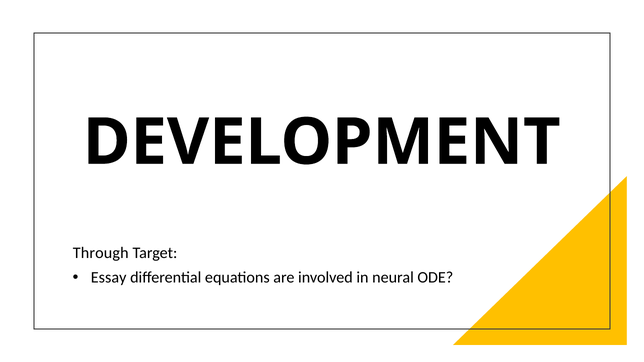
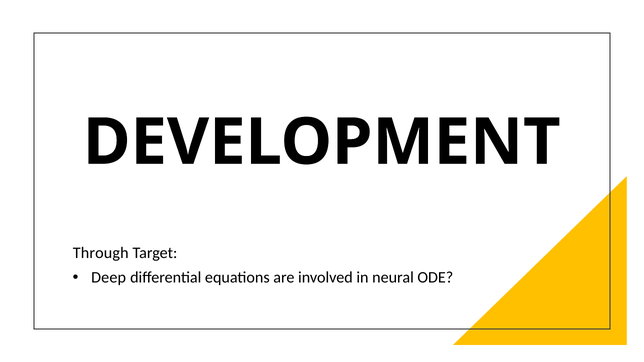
Essay: Essay -> Deep
